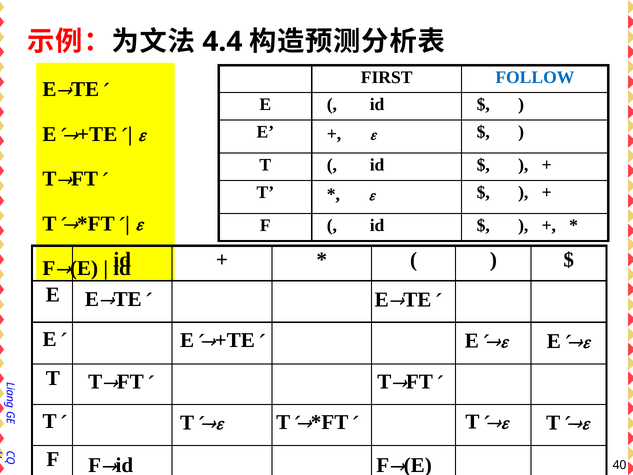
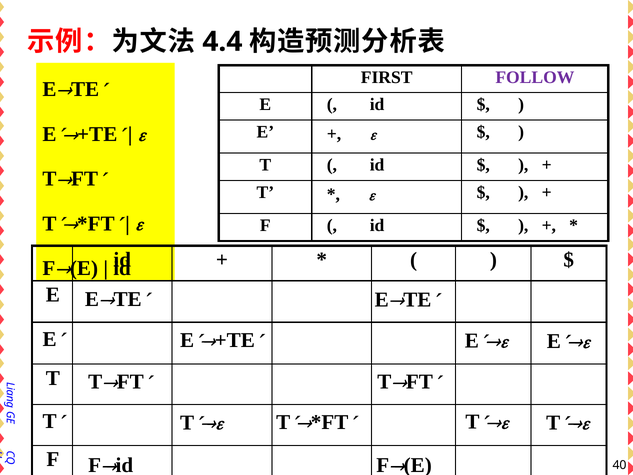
FOLLOW colour: blue -> purple
